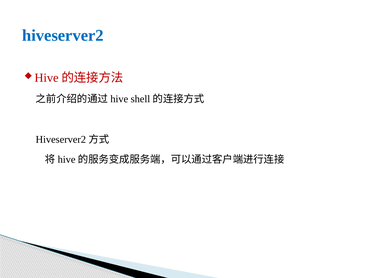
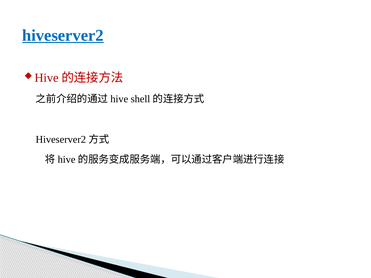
hiveserver2 underline: none -> present
